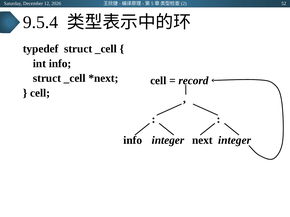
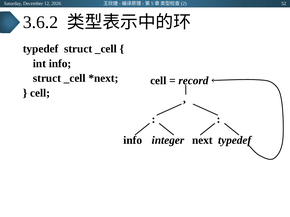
9.5.4: 9.5.4 -> 3.6.2
info integer: integer -> typedef
